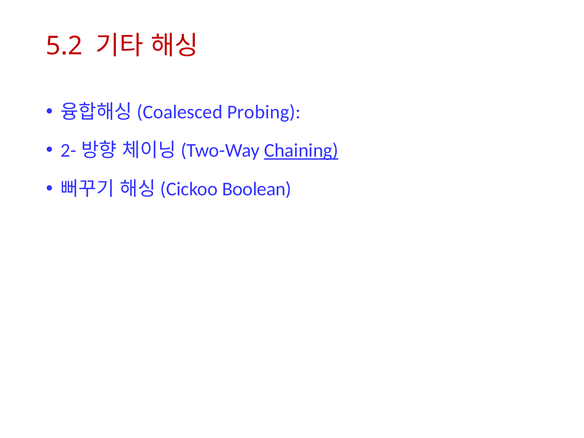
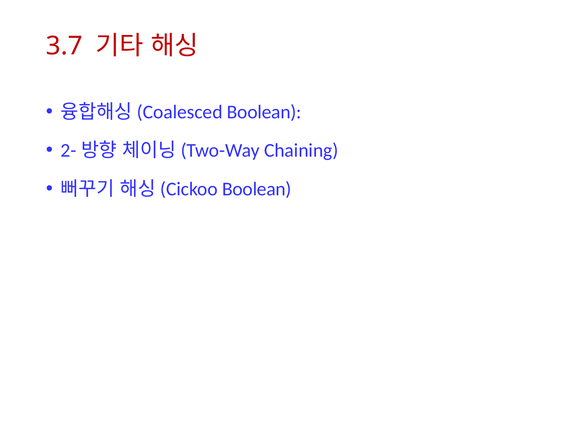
5.2: 5.2 -> 3.7
Probing at (264, 112): Probing -> Boolean
Chaining underline: present -> none
